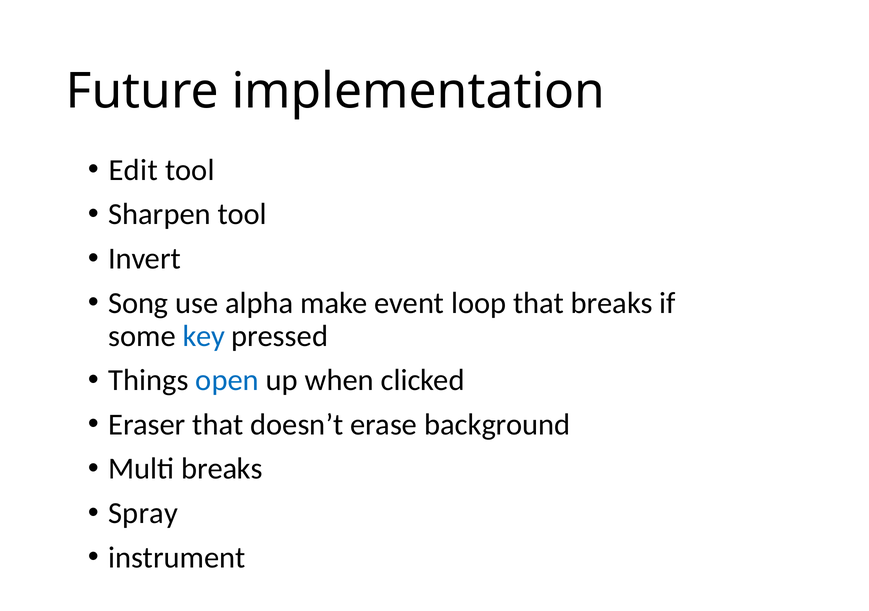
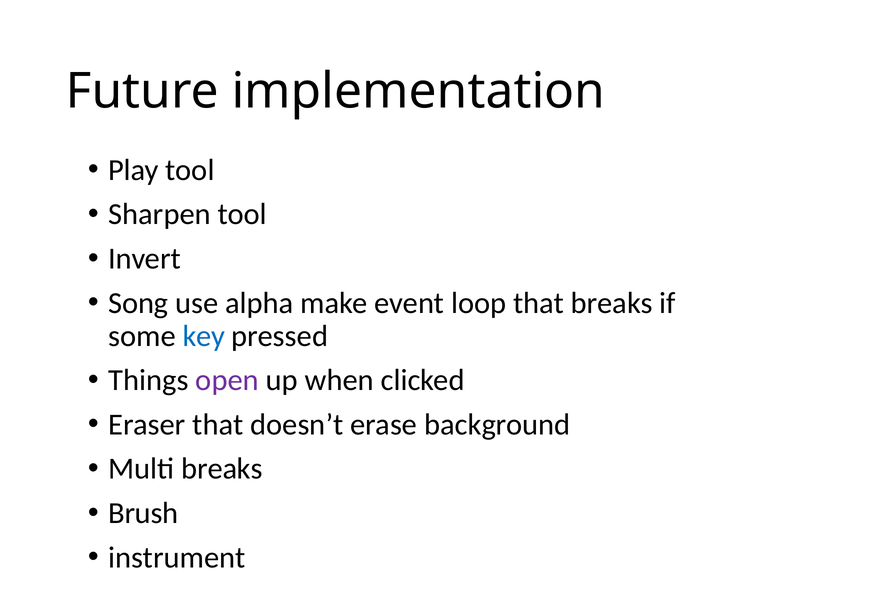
Edit: Edit -> Play
open colour: blue -> purple
Spray: Spray -> Brush
